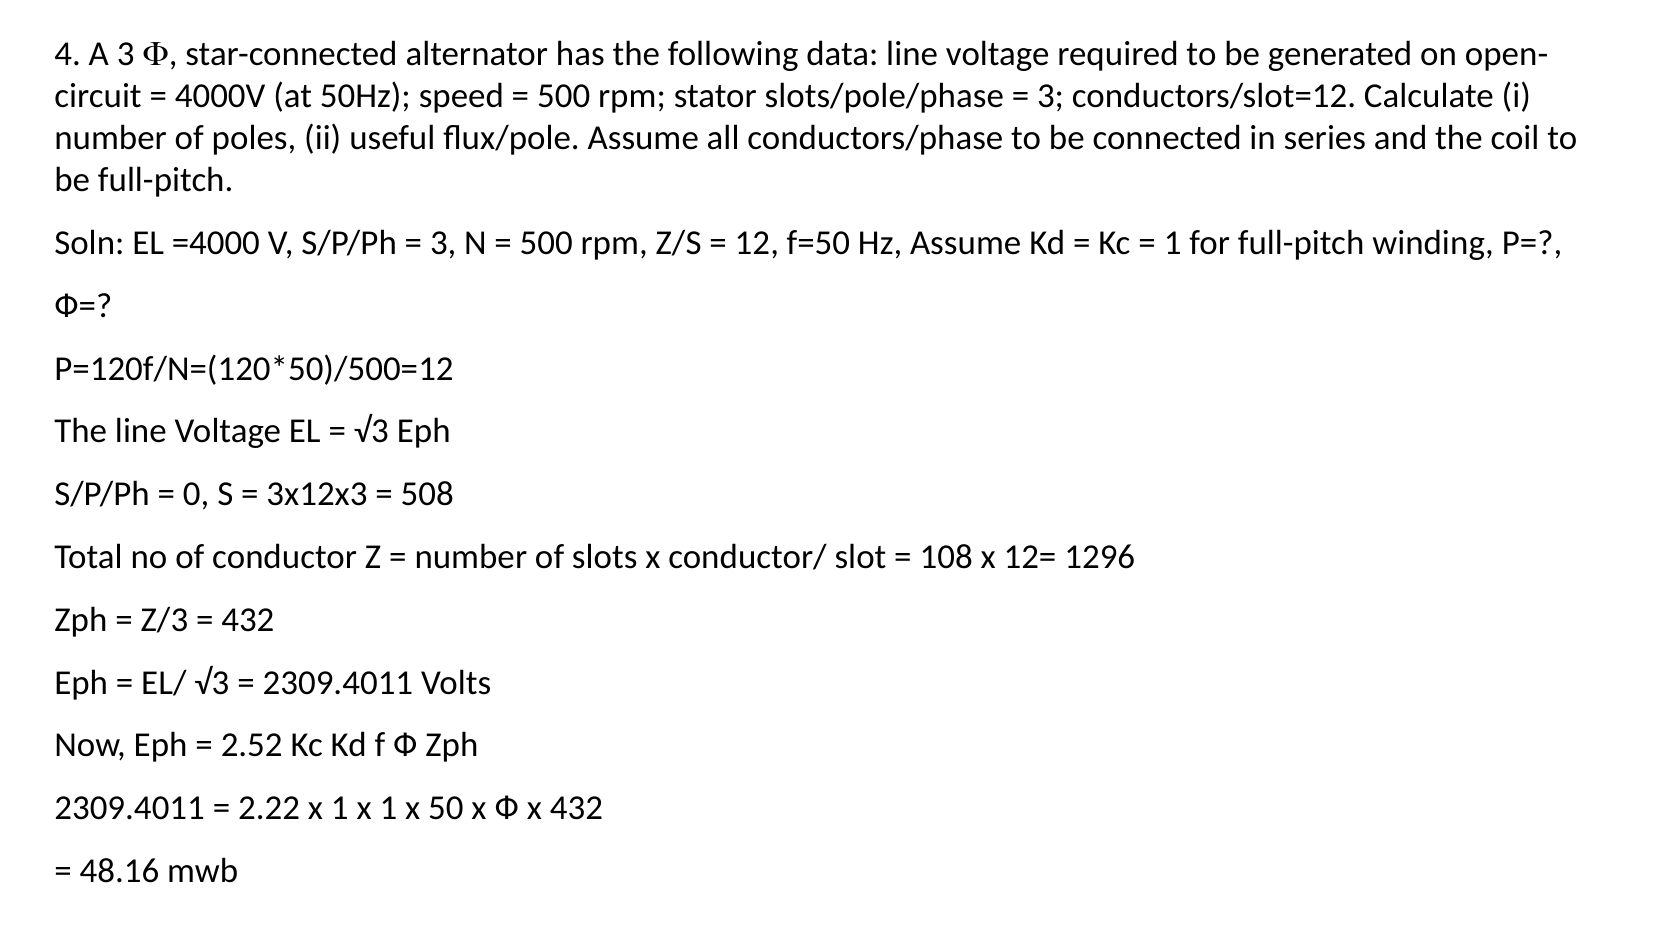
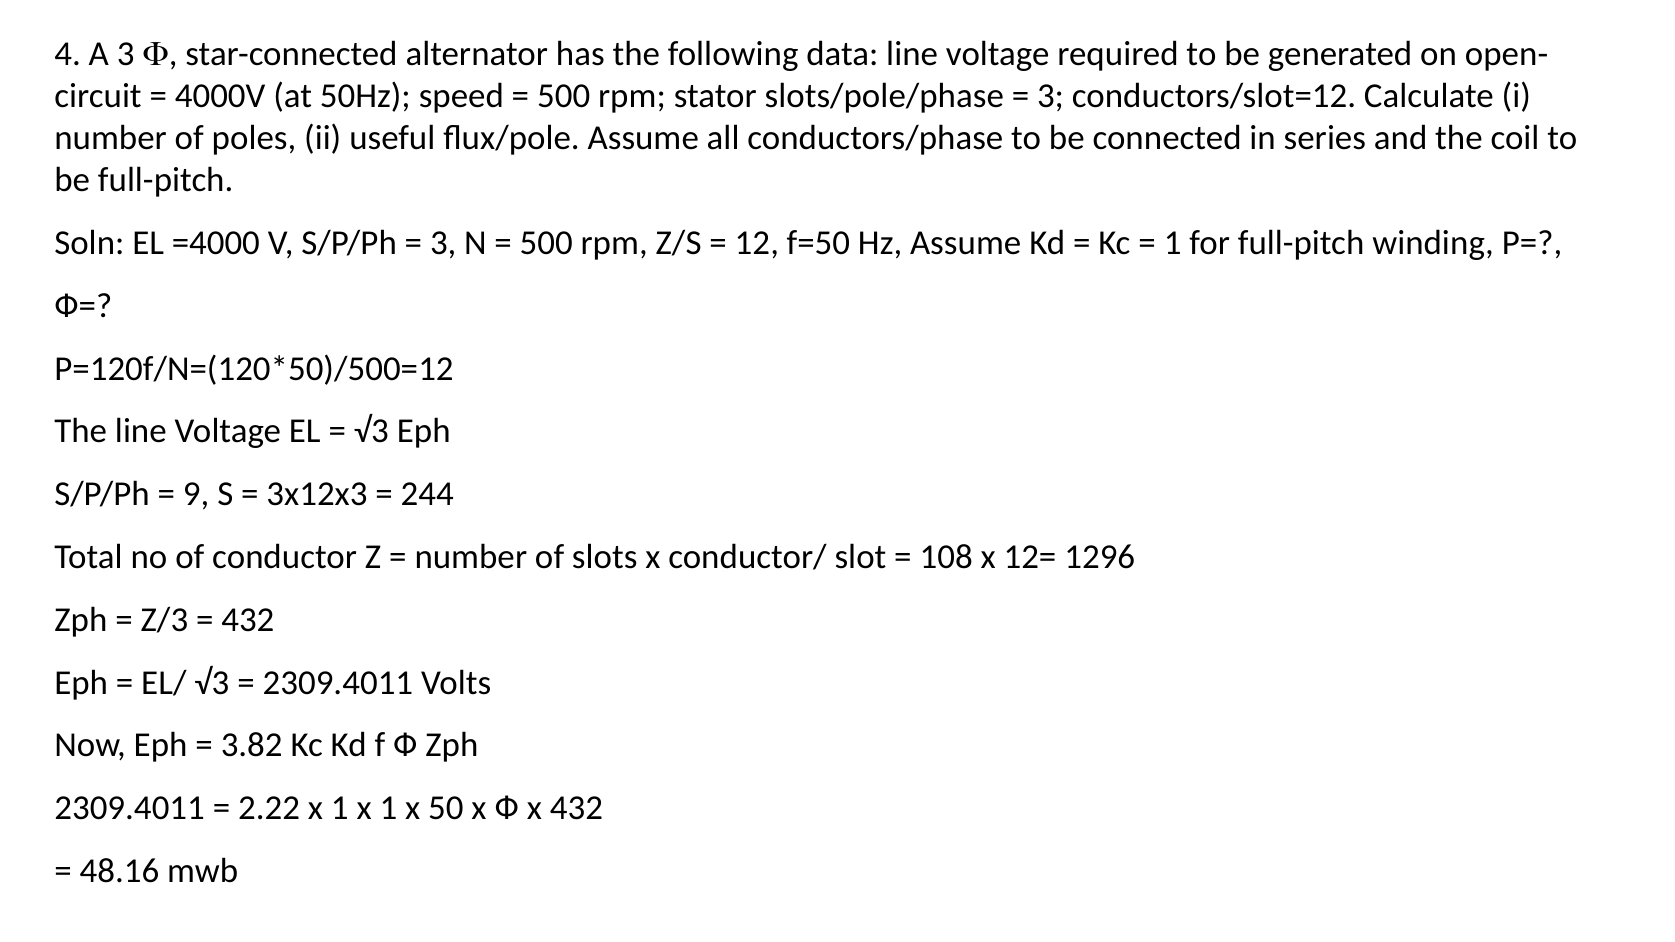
0: 0 -> 9
508: 508 -> 244
2.52: 2.52 -> 3.82
